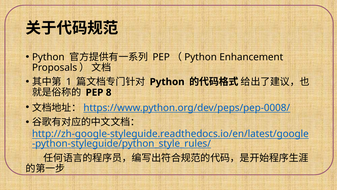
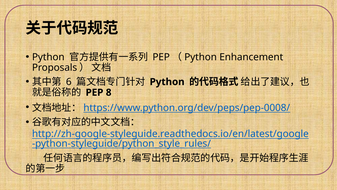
1: 1 -> 6
